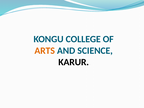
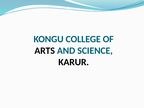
ARTS colour: orange -> black
